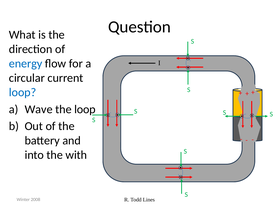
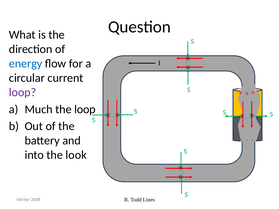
loop at (23, 93) colour: blue -> purple
Wave: Wave -> Much
with: with -> look
